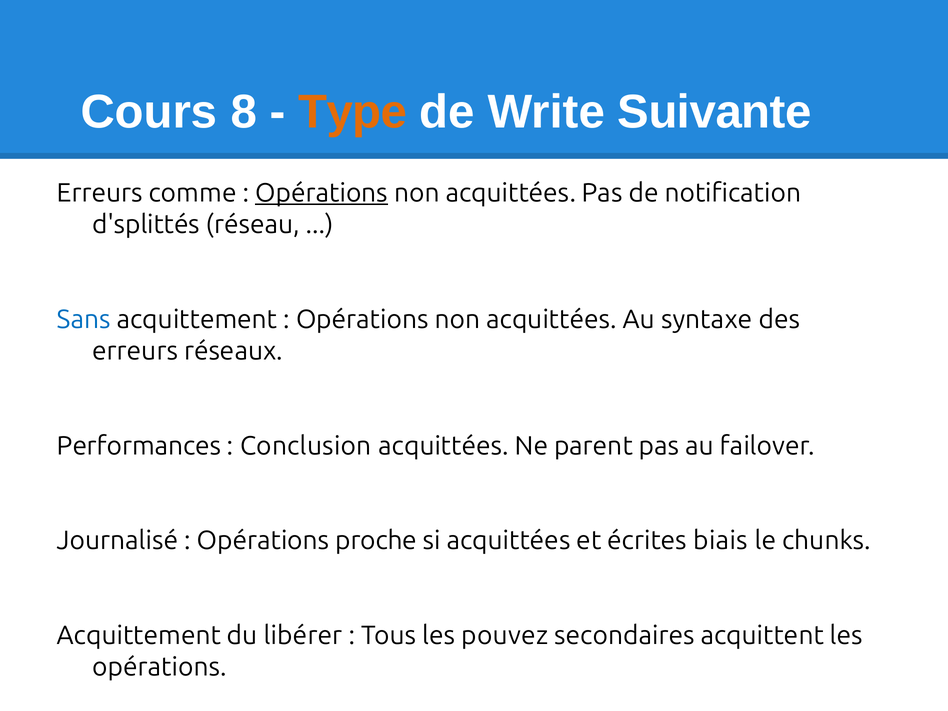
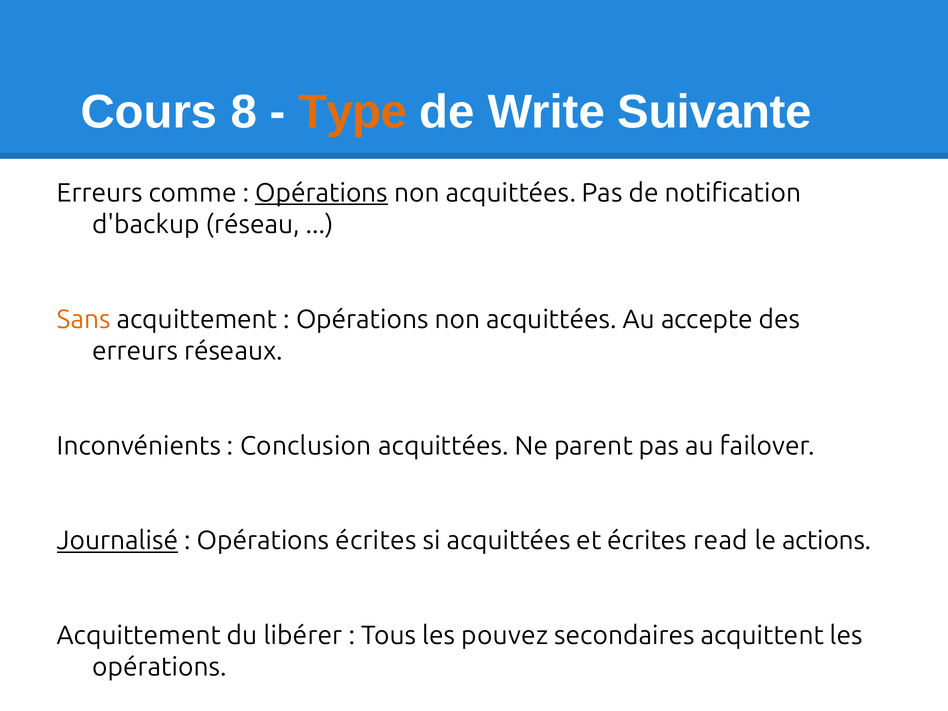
d'splittés: d'splittés -> d'backup
Sans colour: blue -> orange
syntaxe: syntaxe -> accepte
Performances: Performances -> Inconvénients
Journalisé underline: none -> present
Opérations proche: proche -> écrites
biais: biais -> read
chunks: chunks -> actions
